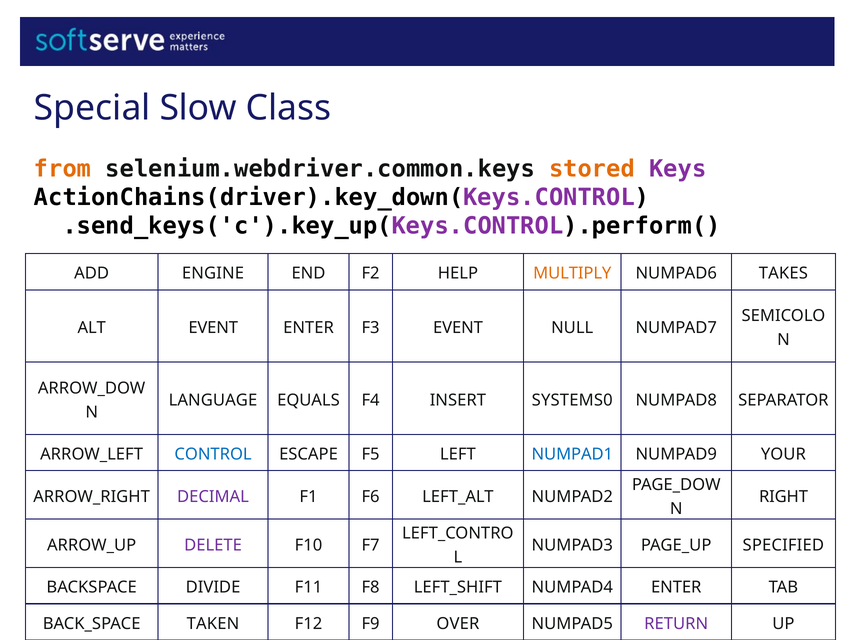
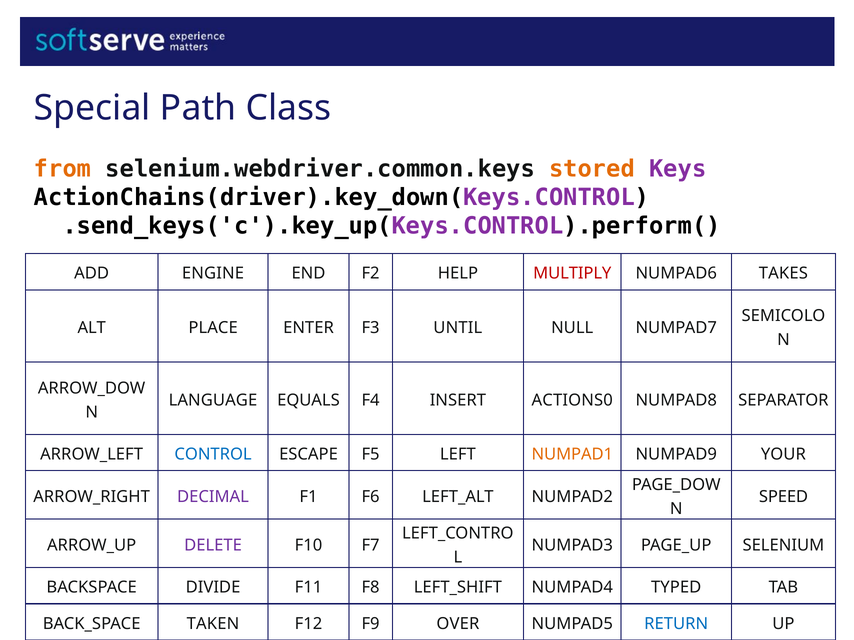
Slow: Slow -> Path
MULTIPLY colour: orange -> red
ALT EVENT: EVENT -> PLACE
F3 EVENT: EVENT -> UNTIL
SYSTEMS0: SYSTEMS0 -> ACTIONS0
NUMPAD1 colour: blue -> orange
RIGHT: RIGHT -> SPEED
SPECIFIED: SPECIFIED -> SELENIUM
NUMPAD4 ENTER: ENTER -> TYPED
RETURN colour: purple -> blue
